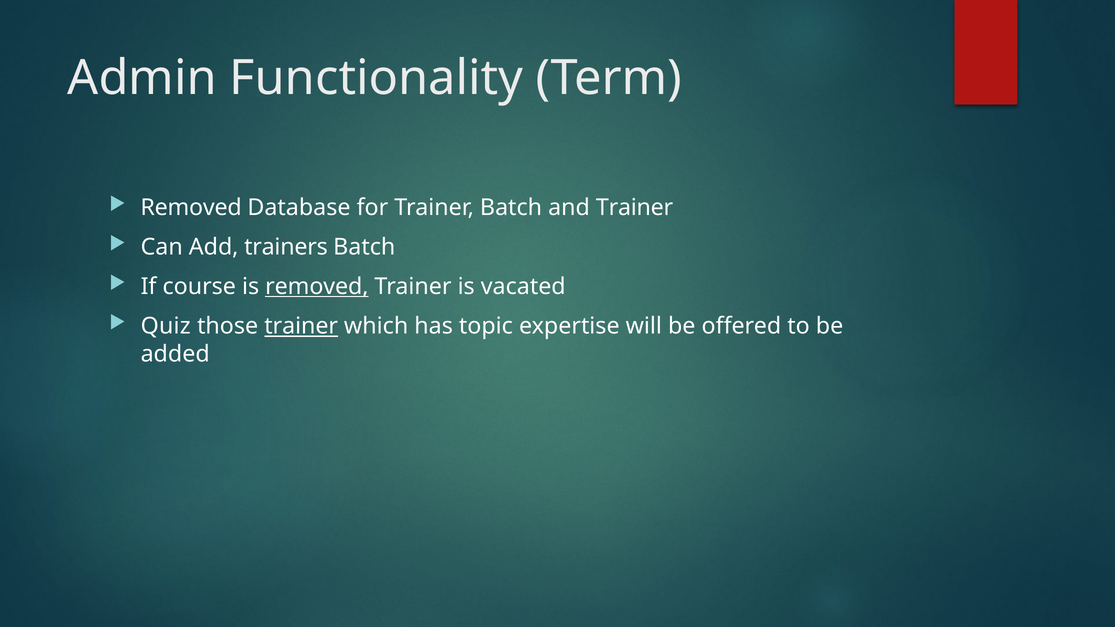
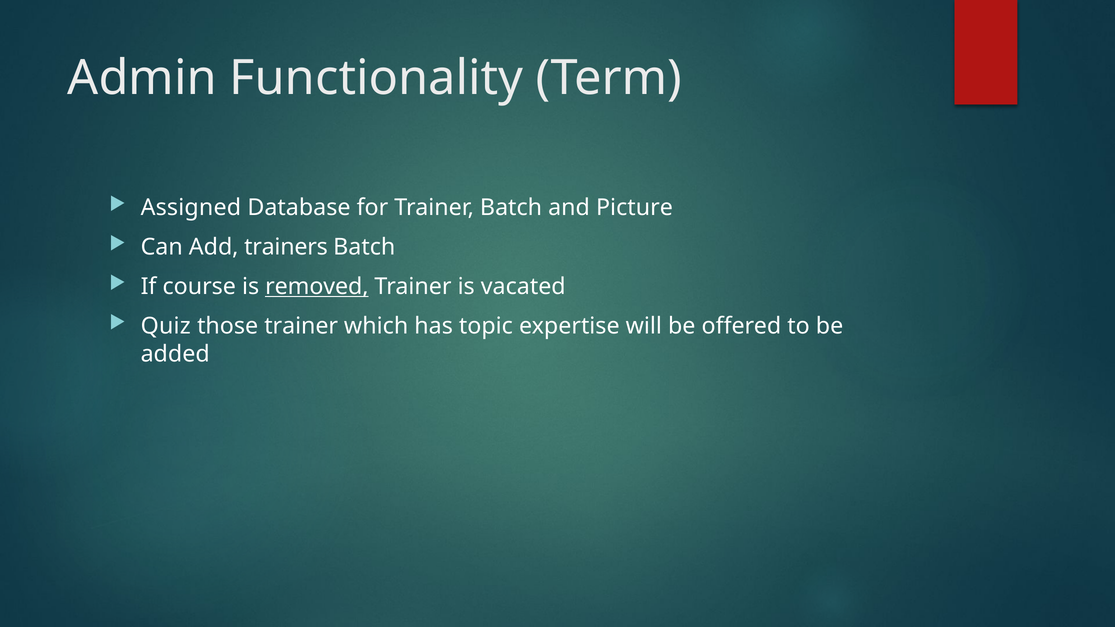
Removed at (191, 208): Removed -> Assigned
and Trainer: Trainer -> Picture
trainer at (301, 326) underline: present -> none
